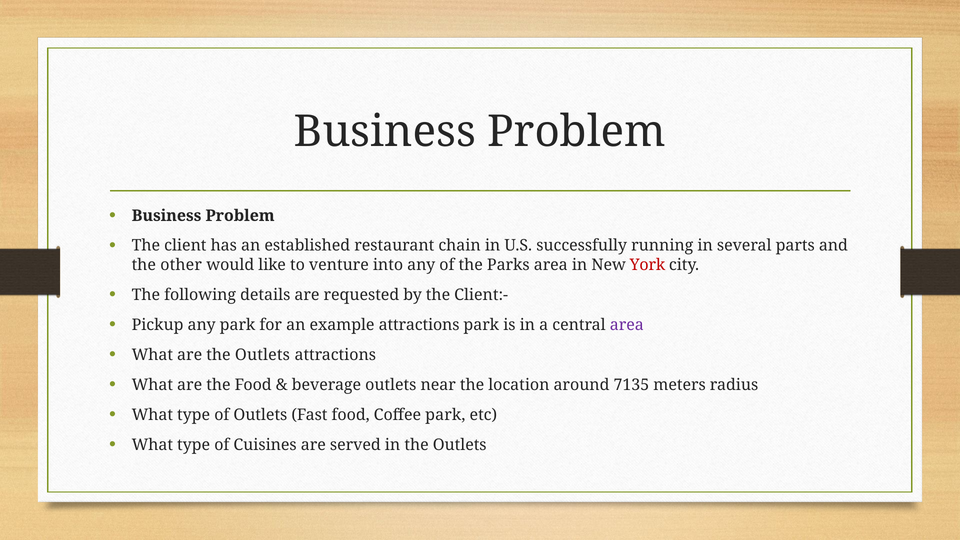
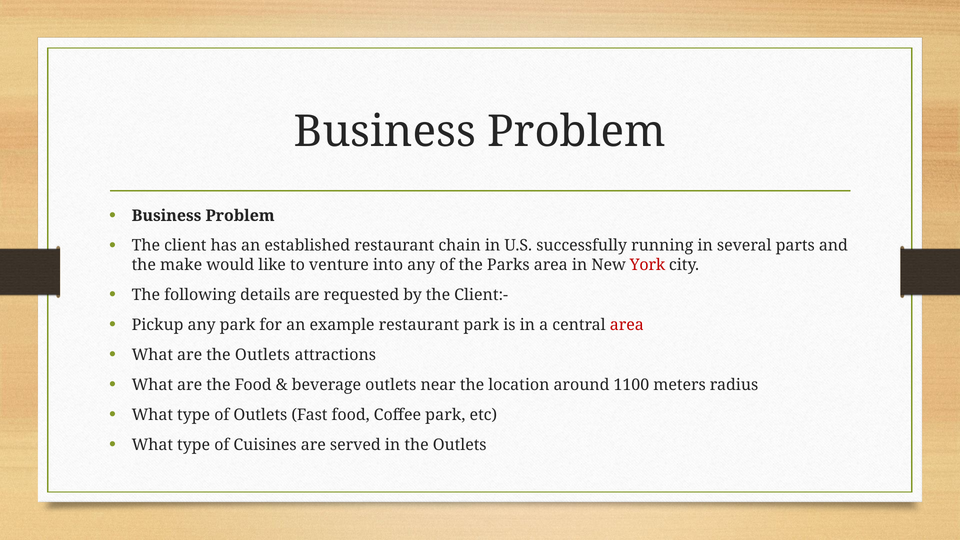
other: other -> make
example attractions: attractions -> restaurant
area at (627, 325) colour: purple -> red
7135: 7135 -> 1100
